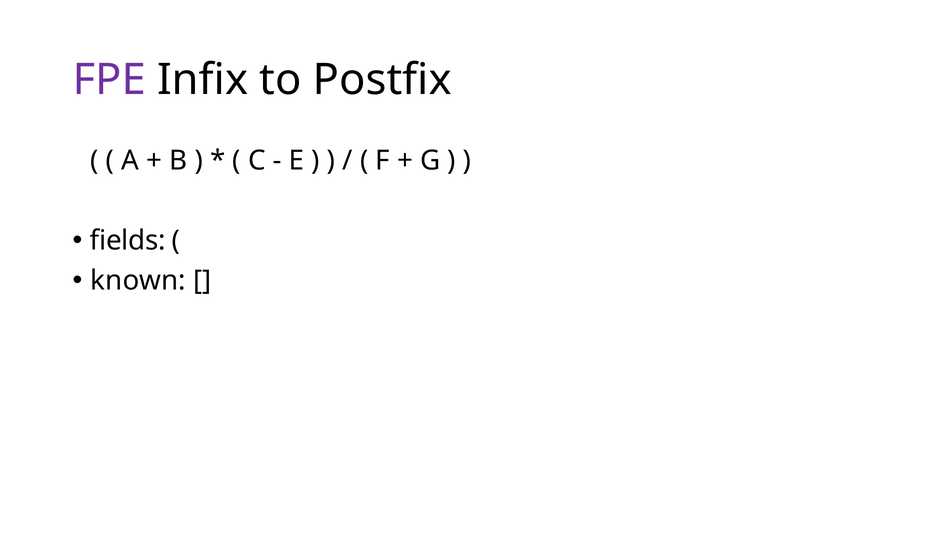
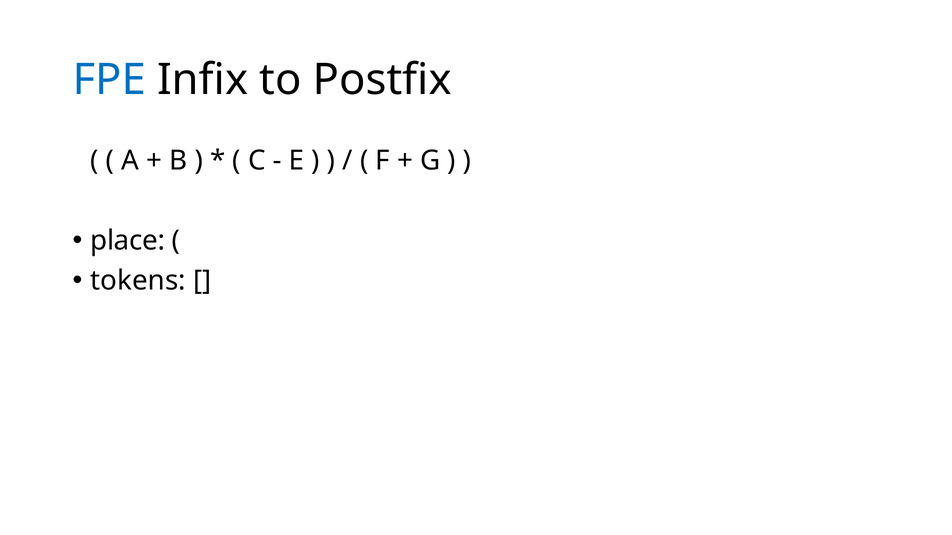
FPE colour: purple -> blue
fields: fields -> place
known: known -> tokens
